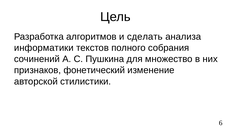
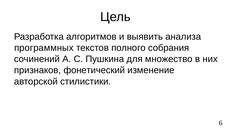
сделать: сделать -> выявить
информатики: информатики -> программных
